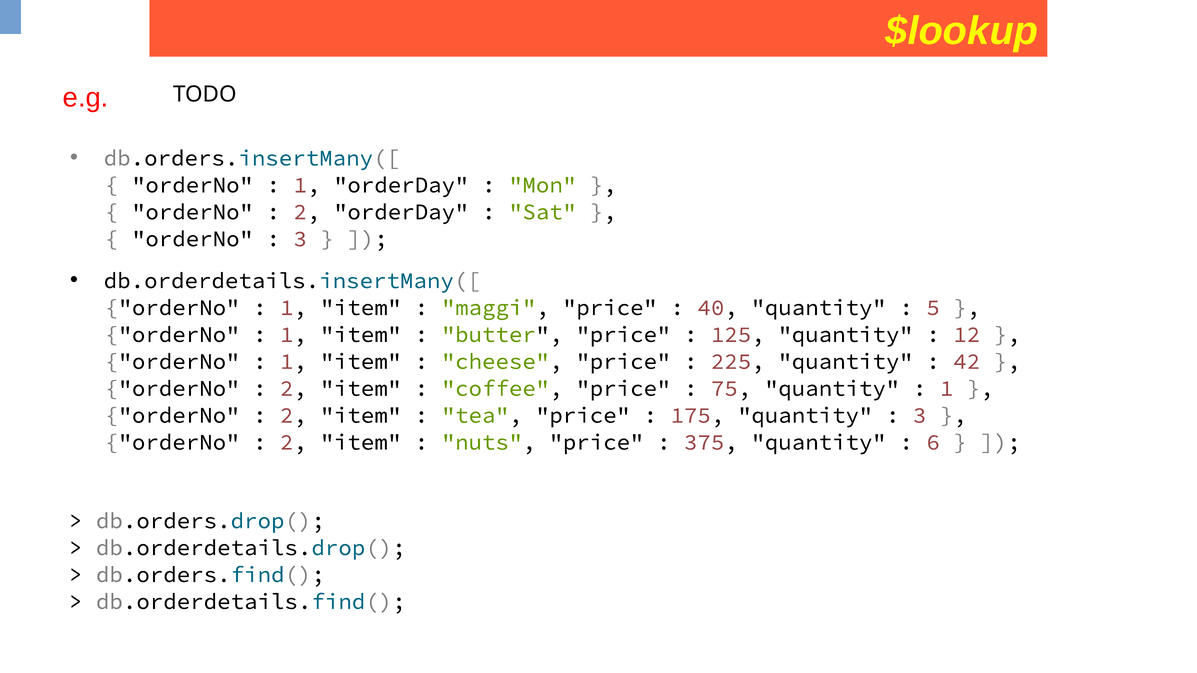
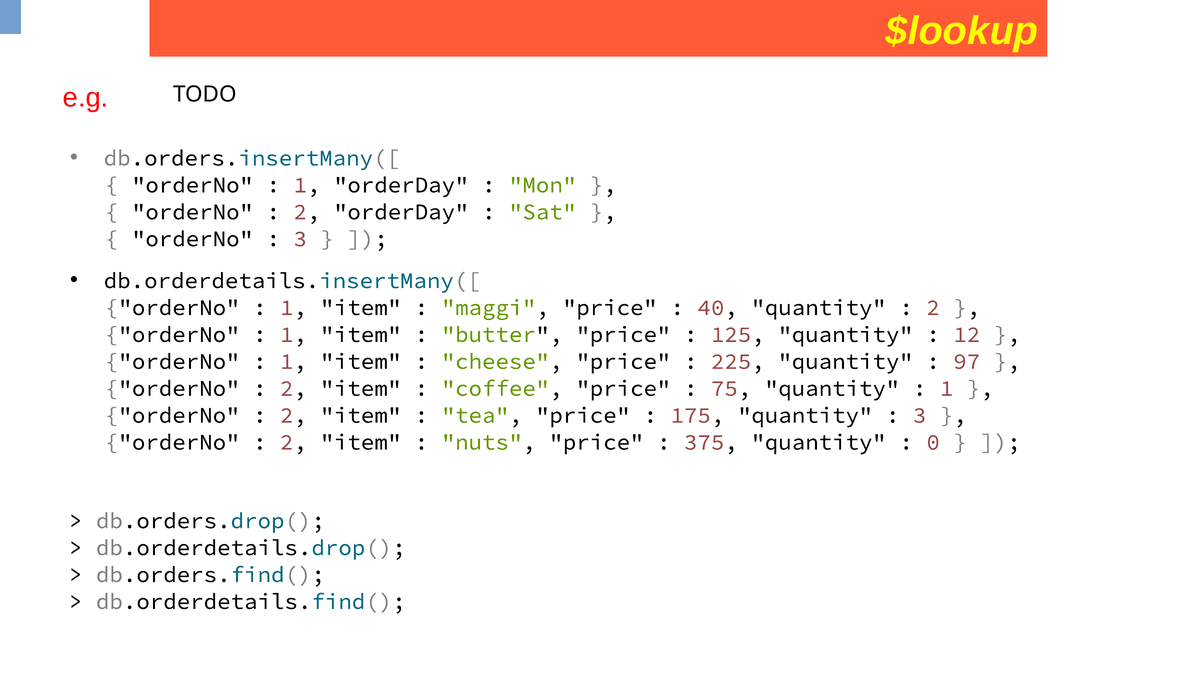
5 at (933, 308): 5 -> 2
42: 42 -> 97
6: 6 -> 0
